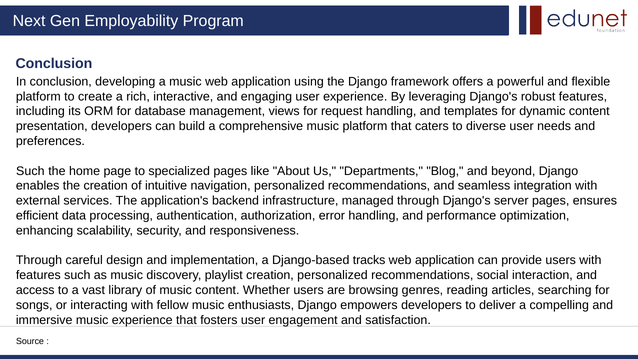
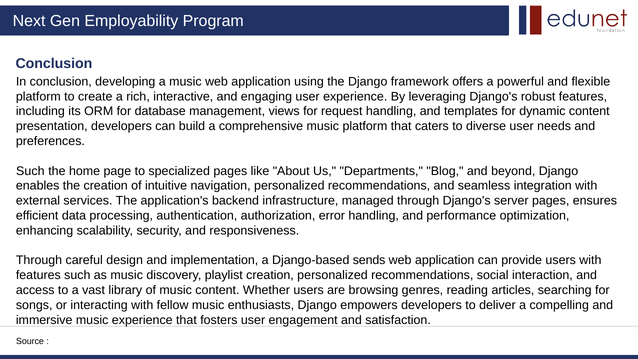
tracks: tracks -> sends
